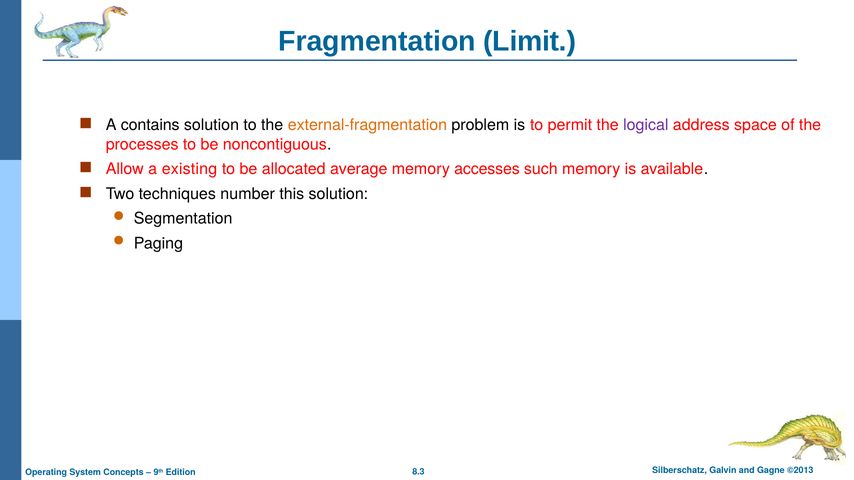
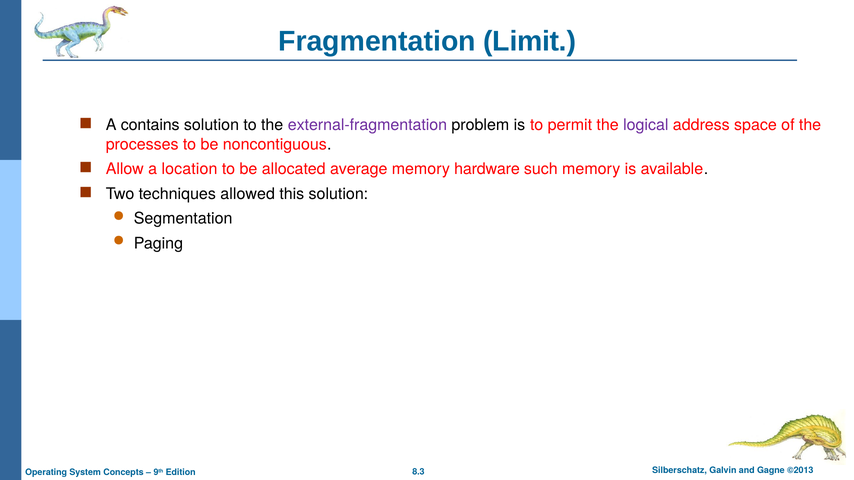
external-fragmentation colour: orange -> purple
existing: existing -> location
accesses: accesses -> hardware
number: number -> allowed
